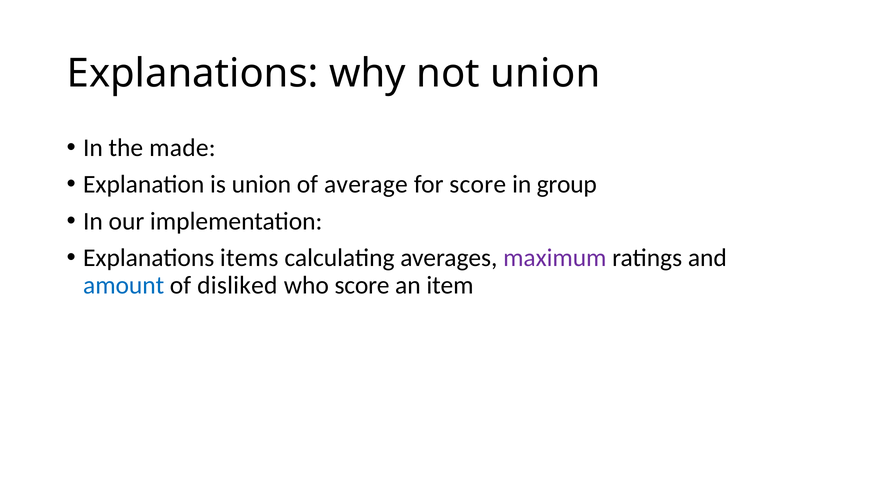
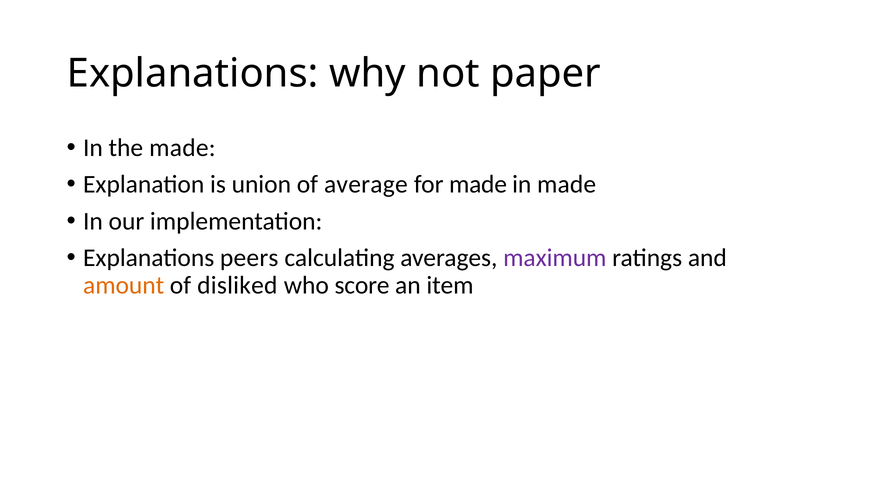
not union: union -> paper
for score: score -> made
in group: group -> made
items: items -> peers
amount colour: blue -> orange
